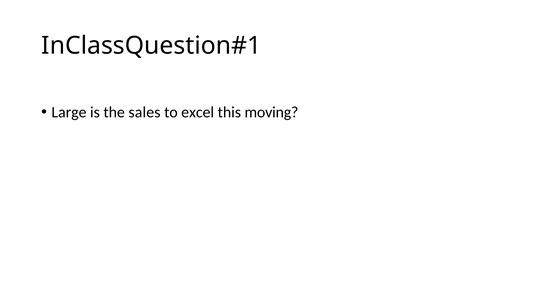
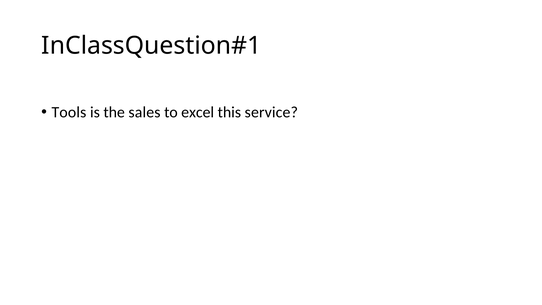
Large: Large -> Tools
moving: moving -> service
